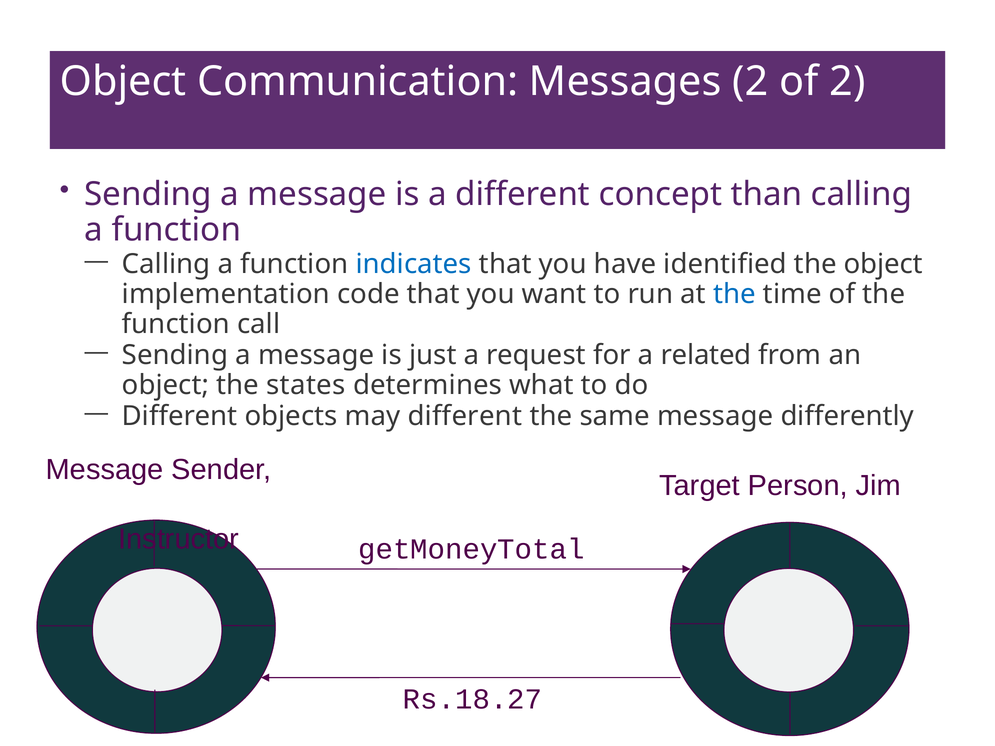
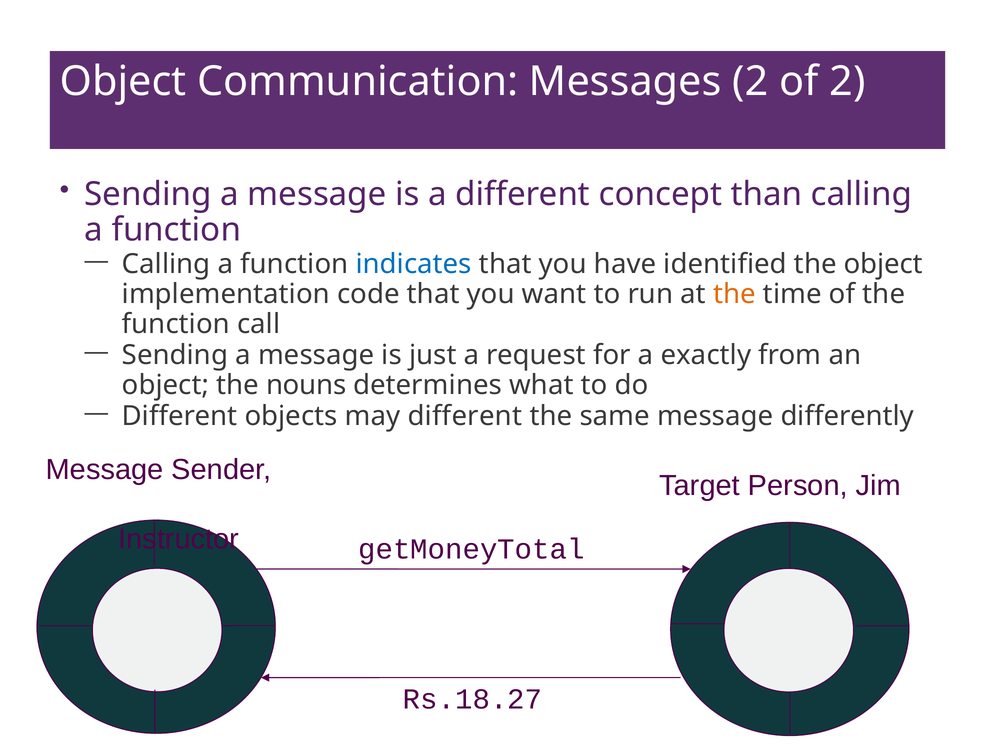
the at (734, 294) colour: blue -> orange
related: related -> exactly
states: states -> nouns
